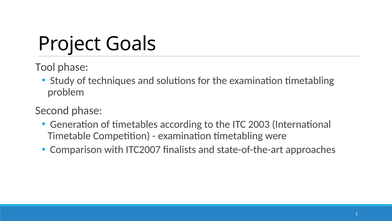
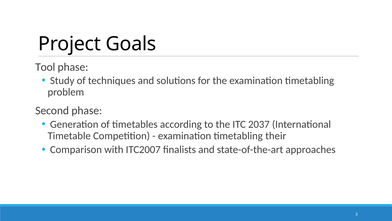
2003: 2003 -> 2037
were: were -> their
